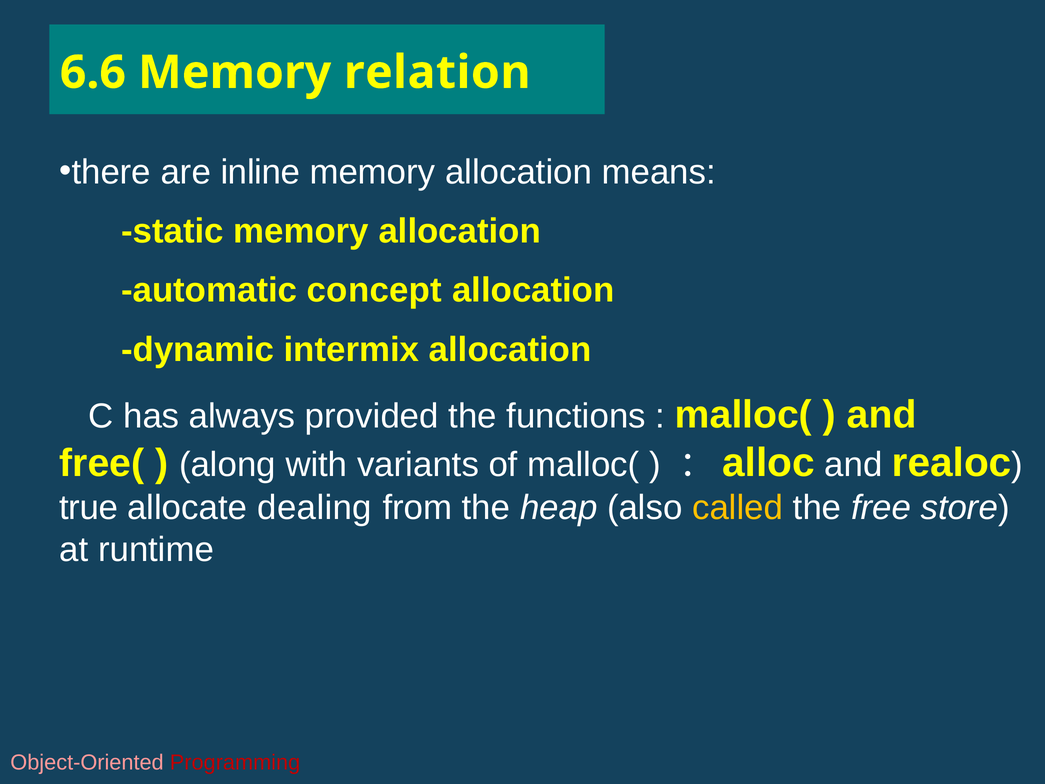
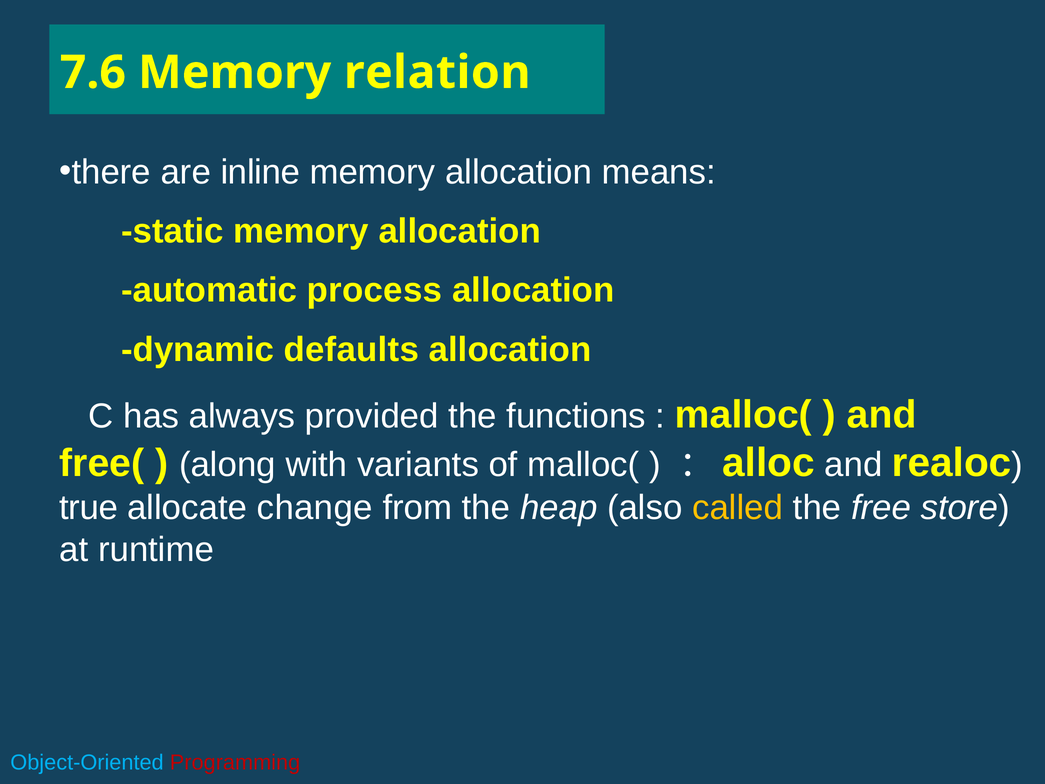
6.6: 6.6 -> 7.6
concept: concept -> process
intermix: intermix -> defaults
dealing: dealing -> change
Object-Oriented colour: pink -> light blue
